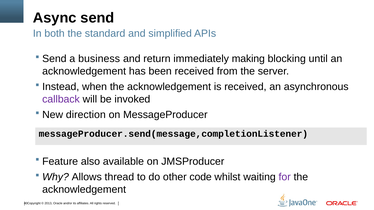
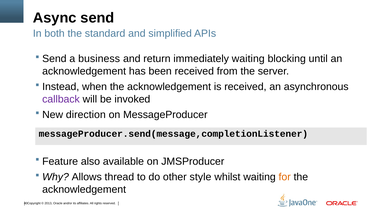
immediately making: making -> waiting
code: code -> style
for colour: purple -> orange
